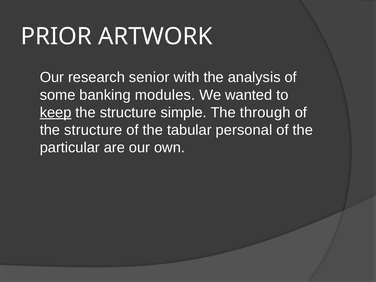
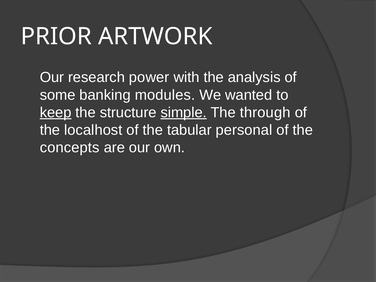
senior: senior -> power
simple underline: none -> present
structure at (93, 130): structure -> localhost
particular: particular -> concepts
